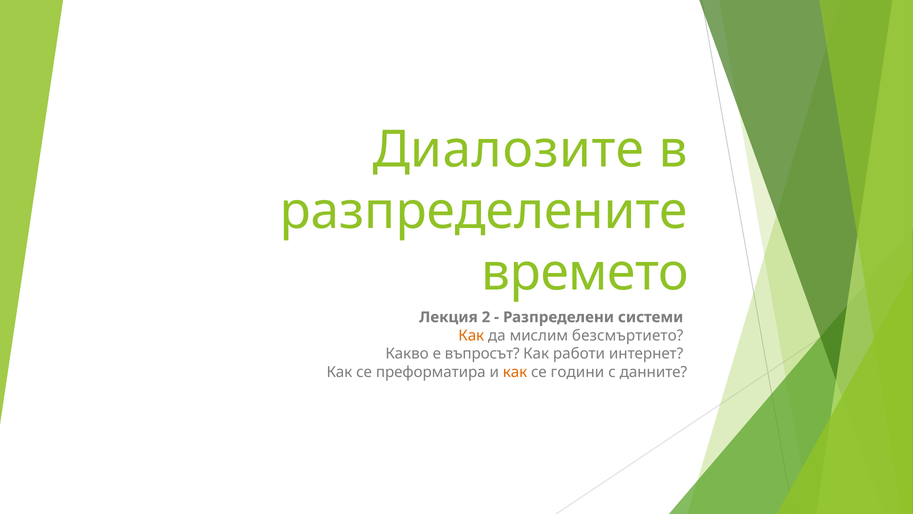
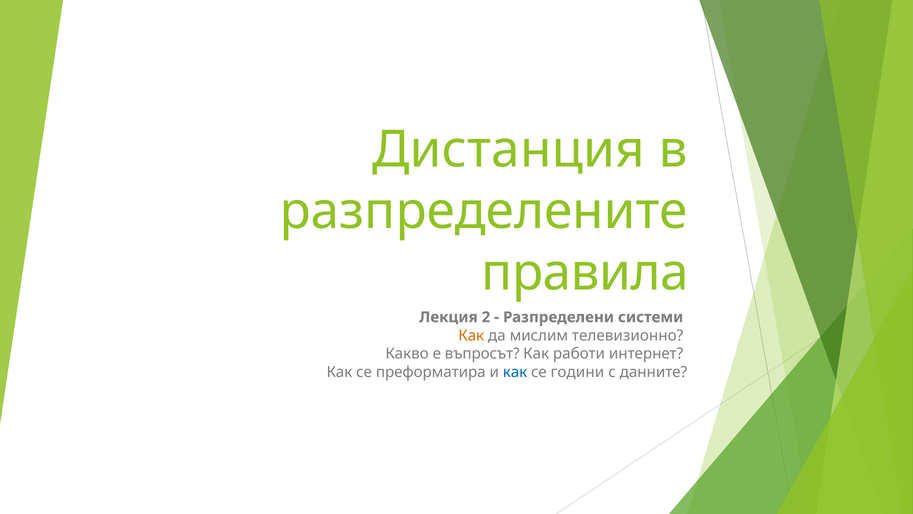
Диалозите: Диалозите -> Дистанция
времето: времето -> правила
безсмъртието: безсмъртието -> телевизионно
как at (515, 372) colour: orange -> blue
